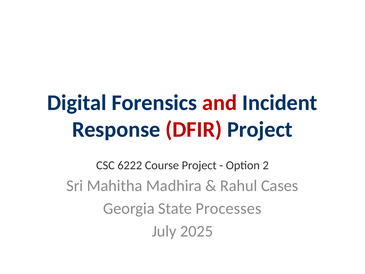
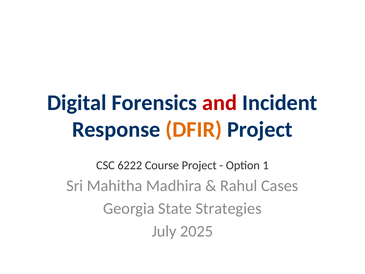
DFIR colour: red -> orange
2: 2 -> 1
Processes: Processes -> Strategies
